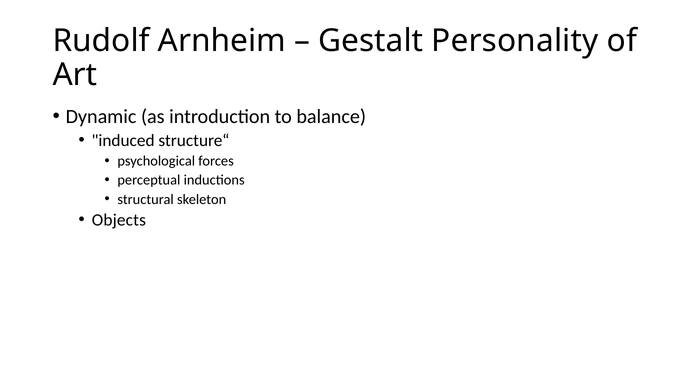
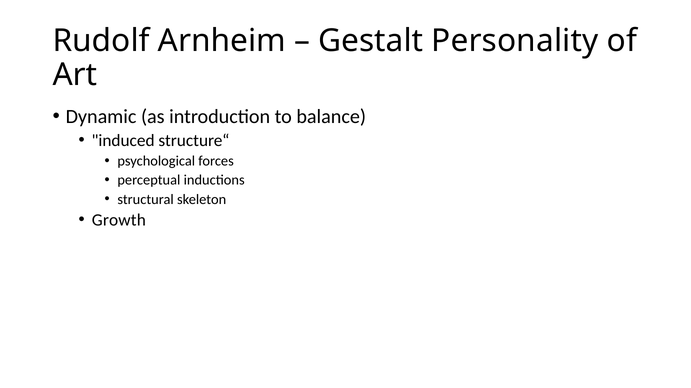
Objects: Objects -> Growth
